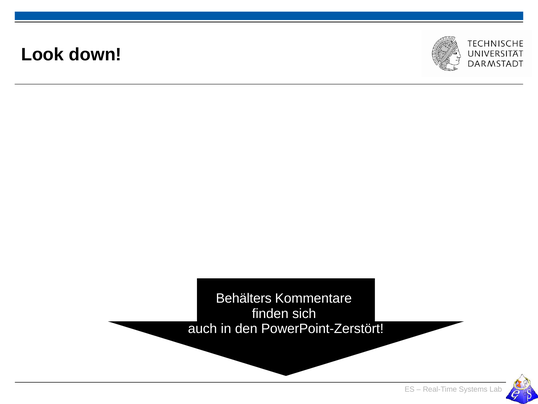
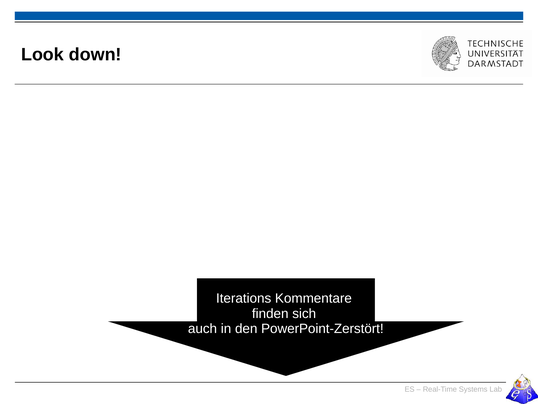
Behälters: Behälters -> Iterations
